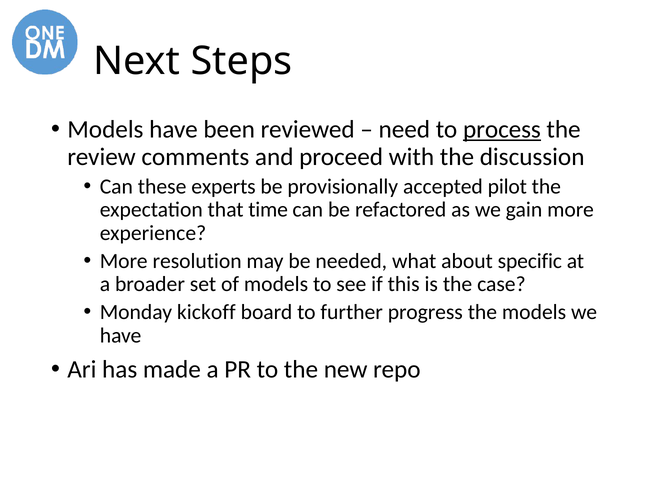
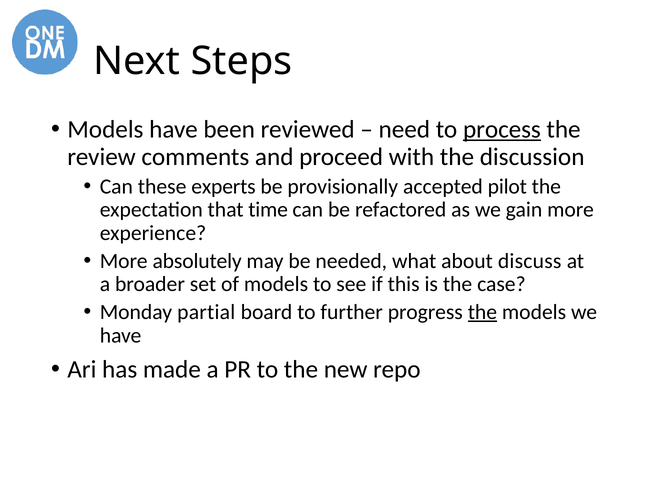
resolution: resolution -> absolutely
specific: specific -> discuss
kickoff: kickoff -> partial
the at (482, 313) underline: none -> present
